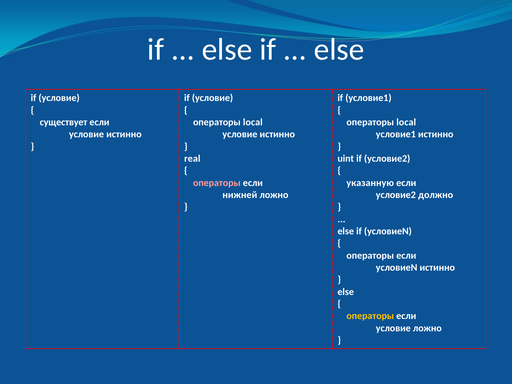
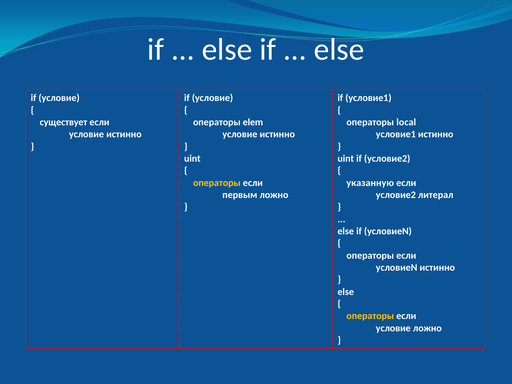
local at (253, 122): local -> elem
real at (192, 159): real -> uint
операторы at (217, 183) colour: pink -> yellow
нижней: нижней -> первым
должно: должно -> литерал
